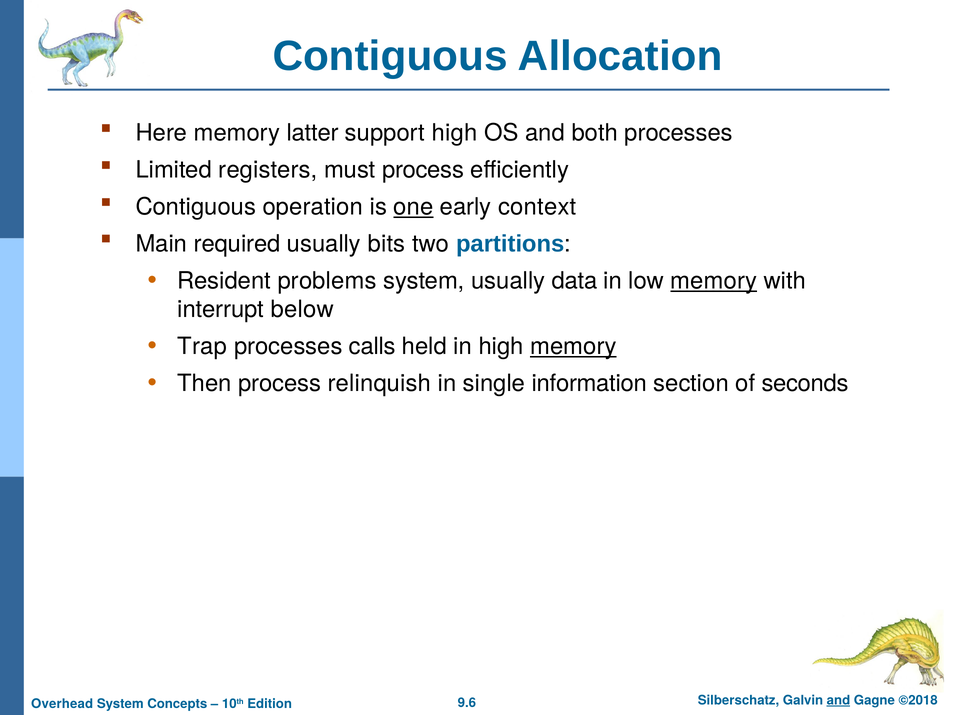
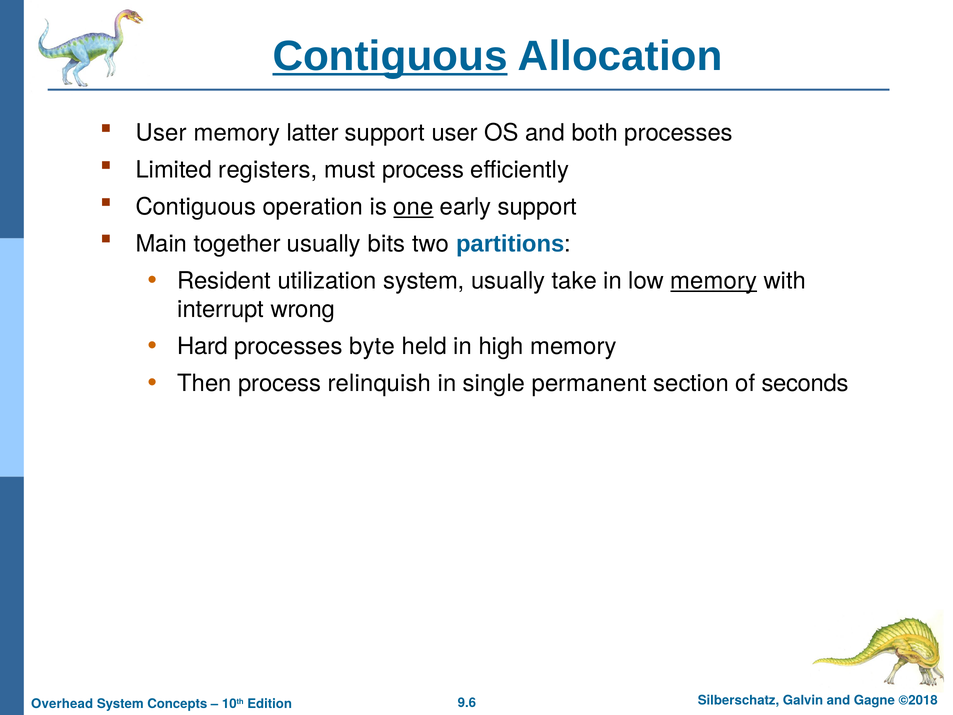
Contiguous at (390, 56) underline: none -> present
Here at (161, 133): Here -> User
support high: high -> user
early context: context -> support
required: required -> together
problems: problems -> utilization
data: data -> take
below: below -> wrong
Trap: Trap -> Hard
calls: calls -> byte
memory at (573, 346) underline: present -> none
information: information -> permanent
and at (838, 700) underline: present -> none
